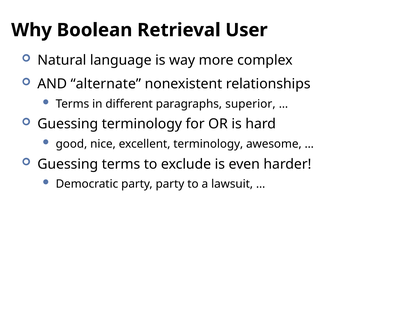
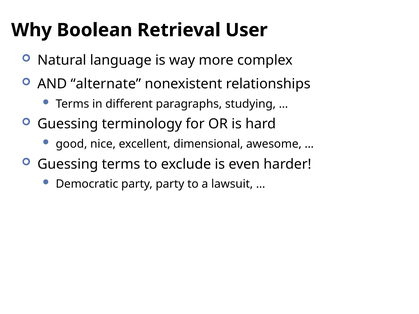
superior: superior -> studying
excellent terminology: terminology -> dimensional
